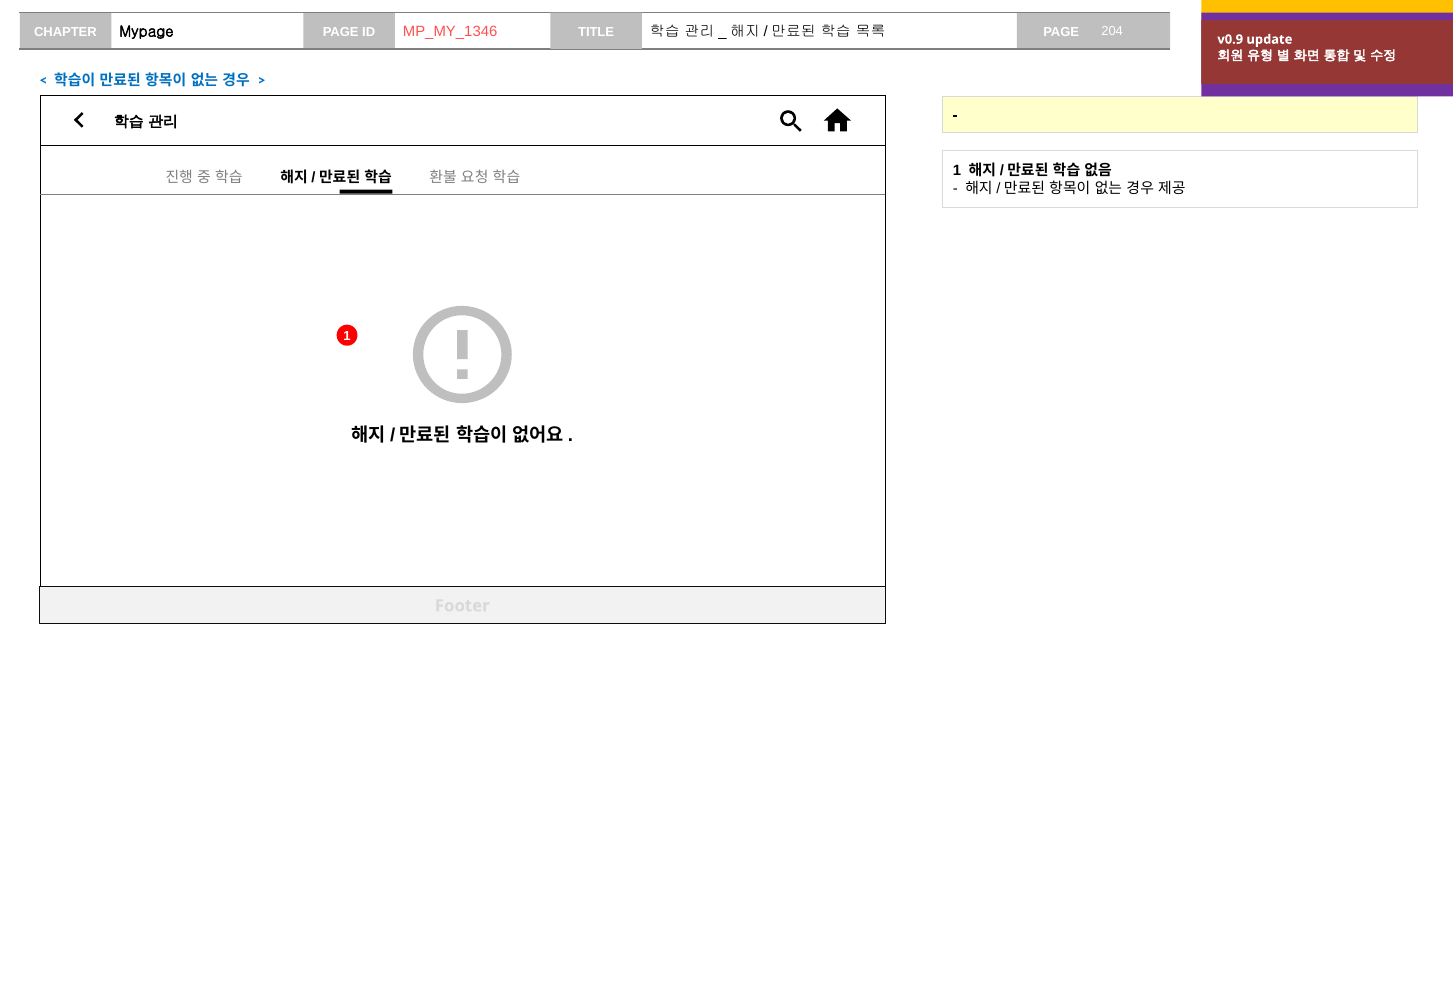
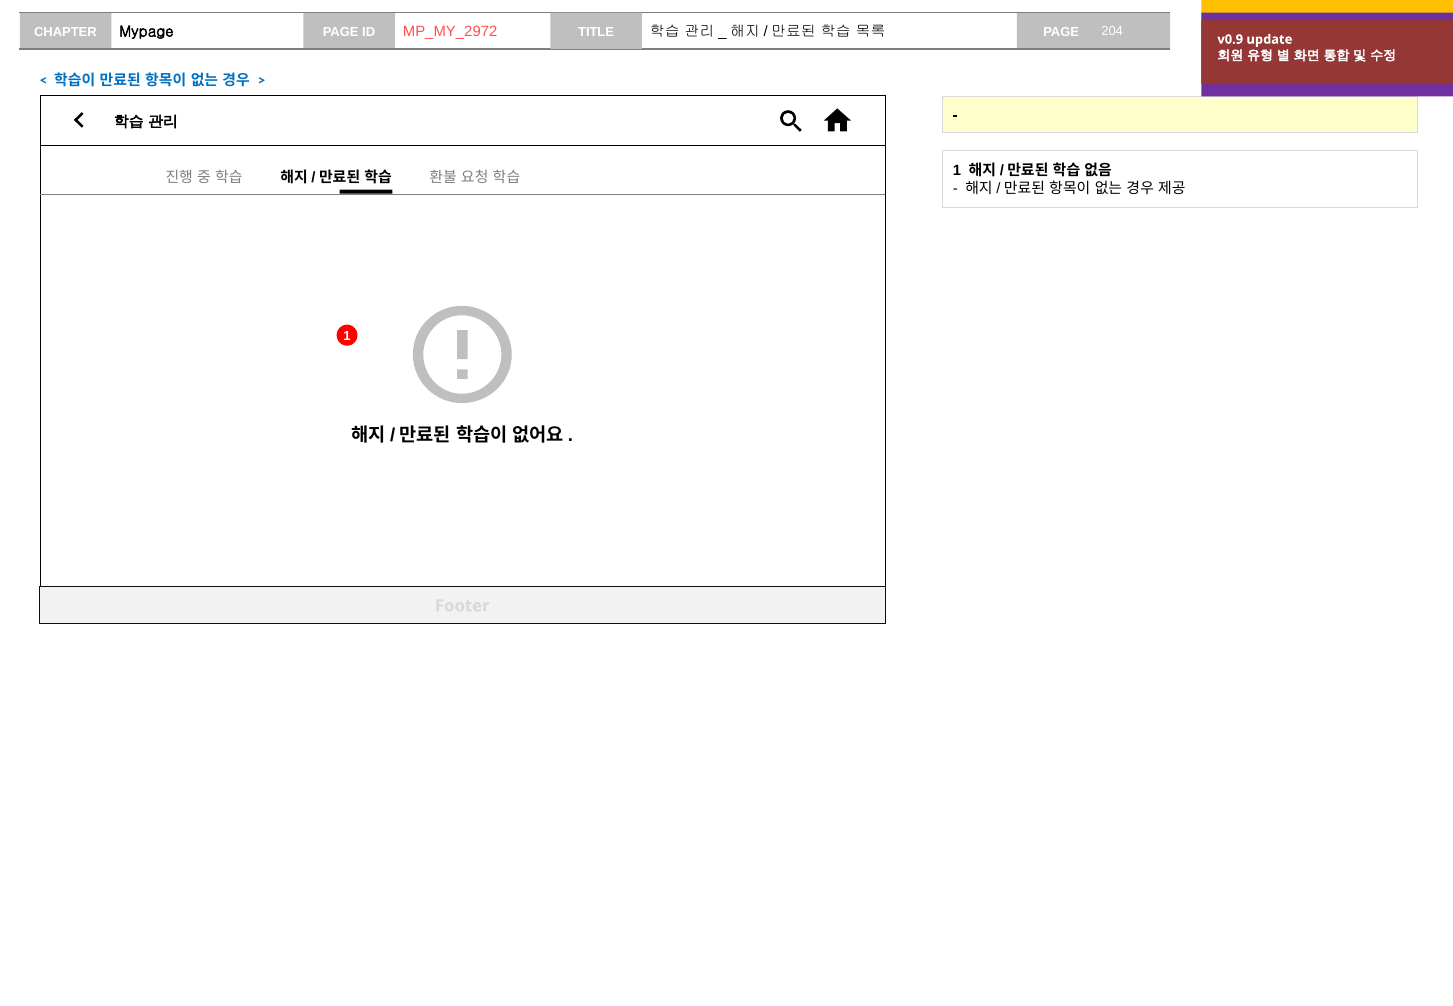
MP_MY_1346: MP_MY_1346 -> MP_MY_2972
